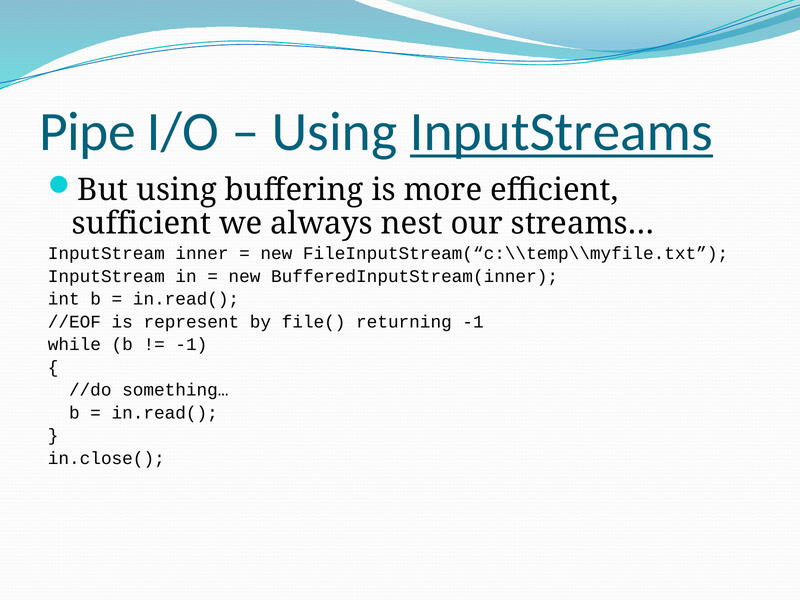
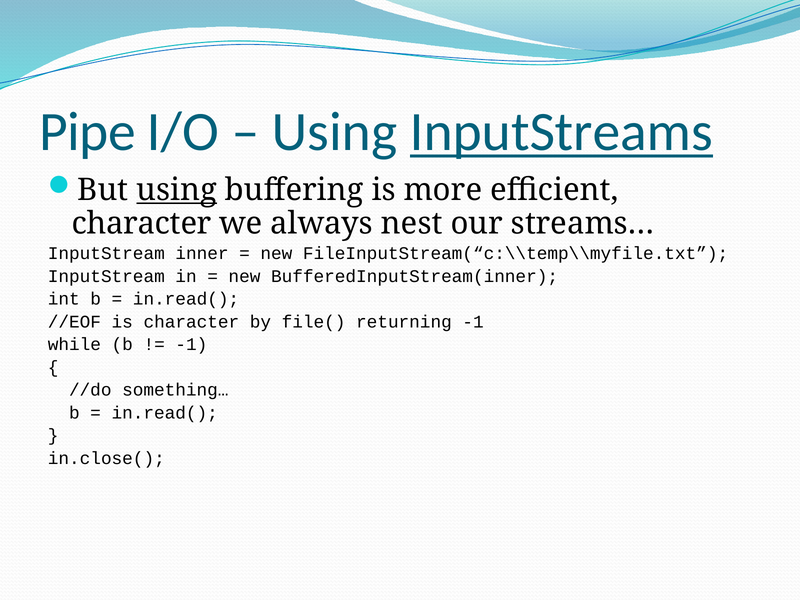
using at (177, 190) underline: none -> present
sufficient at (141, 223): sufficient -> character
is represent: represent -> character
